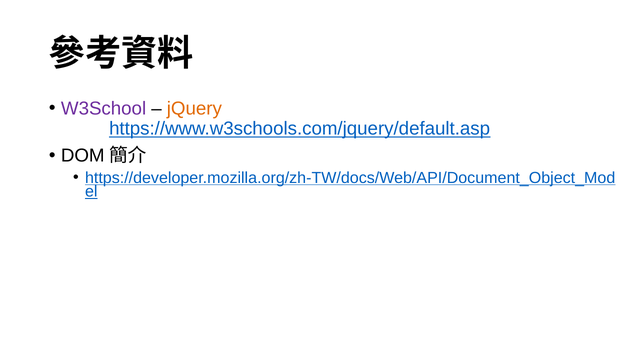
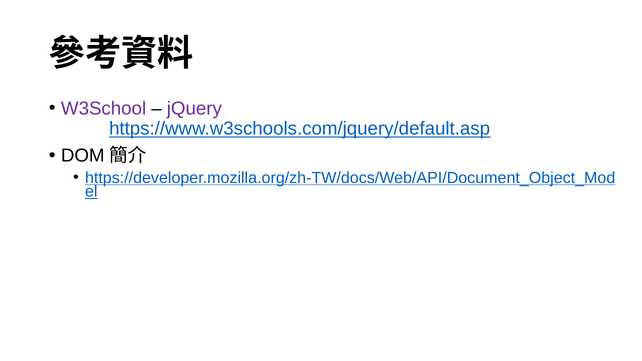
jQuery colour: orange -> purple
